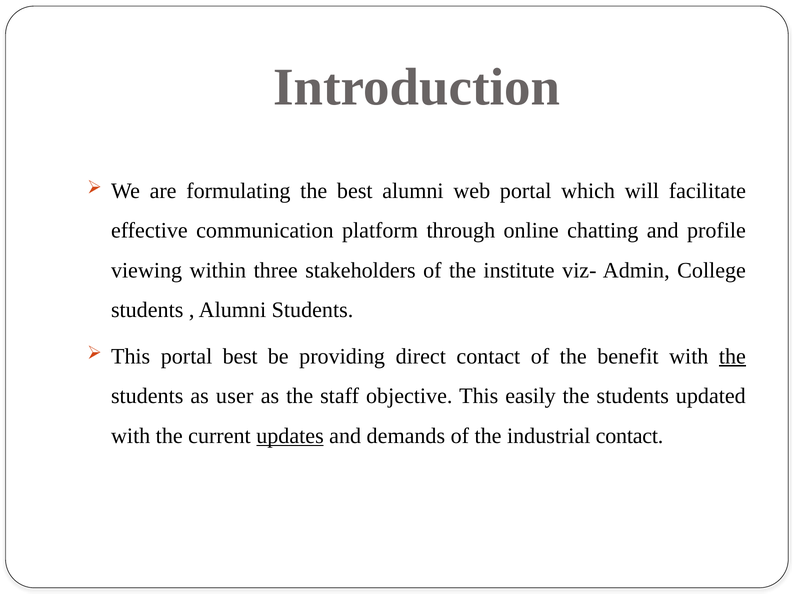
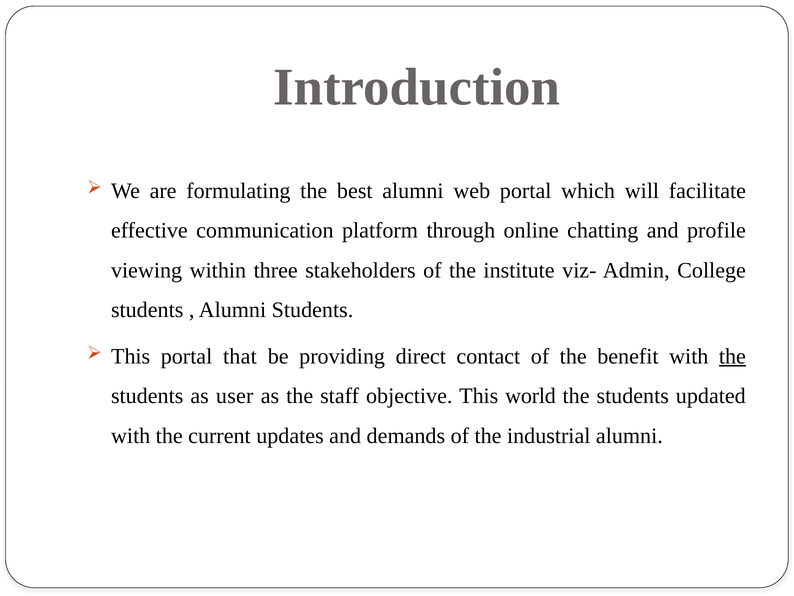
portal best: best -> that
easily: easily -> world
updates underline: present -> none
industrial contact: contact -> alumni
